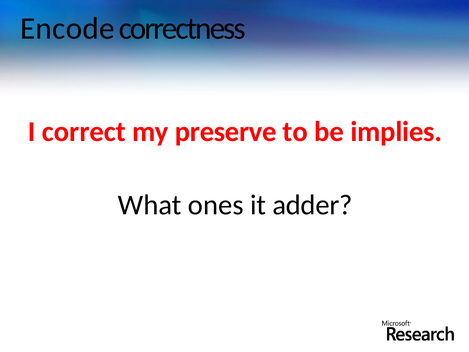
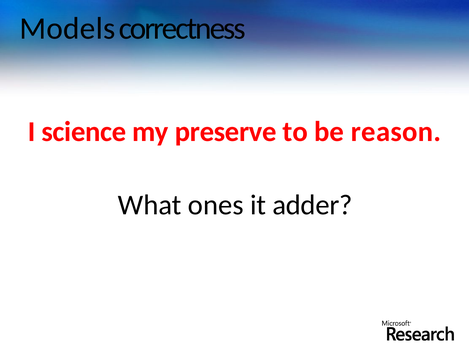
Encode: Encode -> Models
correct: correct -> science
implies: implies -> reason
